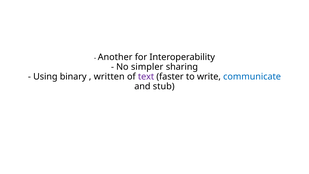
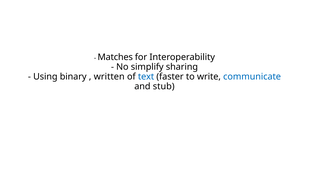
Another: Another -> Matches
simpler: simpler -> simplify
text colour: purple -> blue
